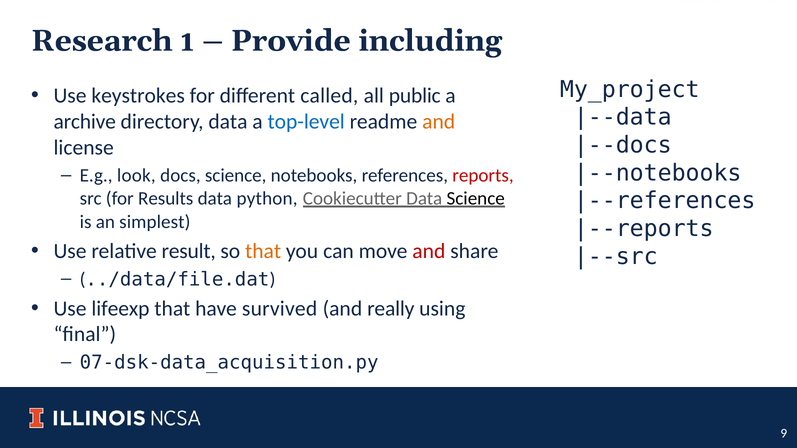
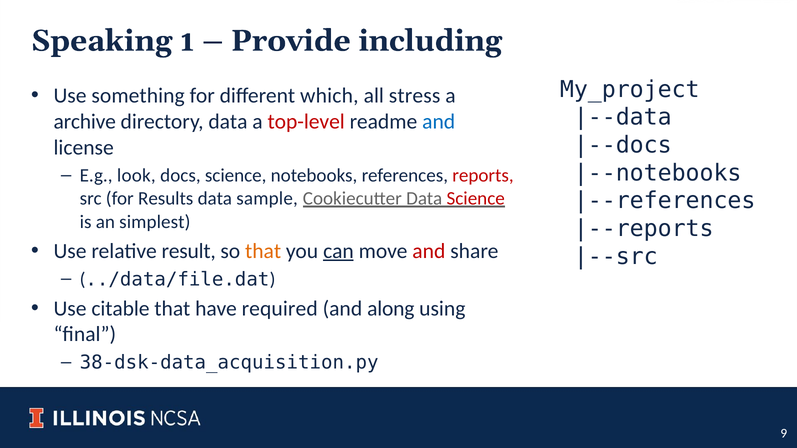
Research: Research -> Speaking
keystrokes: keystrokes -> something
called: called -> which
public: public -> stress
top-level colour: blue -> red
and at (439, 122) colour: orange -> blue
python: python -> sample
Science at (476, 199) colour: black -> red
can underline: none -> present
lifeexp: lifeexp -> citable
survived: survived -> required
really: really -> along
07-dsk-data_acquisition.py: 07-dsk-data_acquisition.py -> 38-dsk-data_acquisition.py
